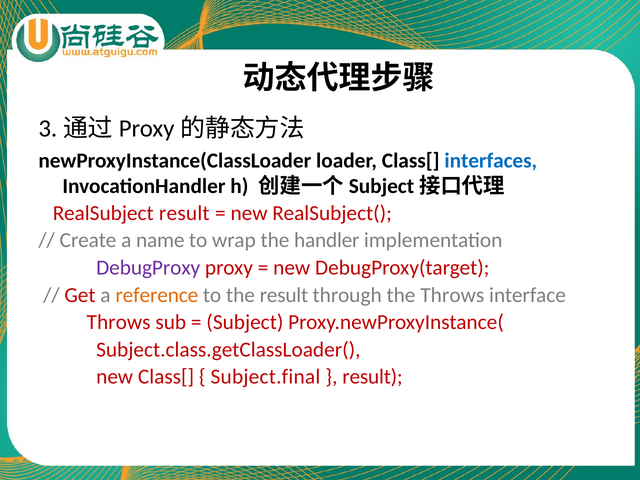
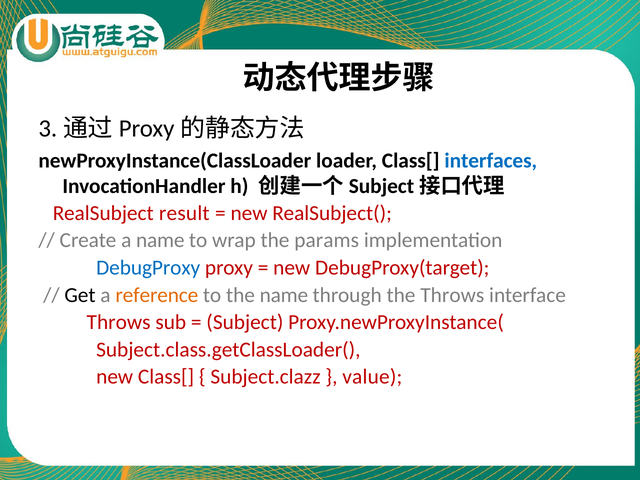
handler: handler -> params
DebugProxy colour: purple -> blue
Get colour: red -> black
the result: result -> name
Subject.final: Subject.final -> Subject.clazz
result at (372, 377): result -> value
